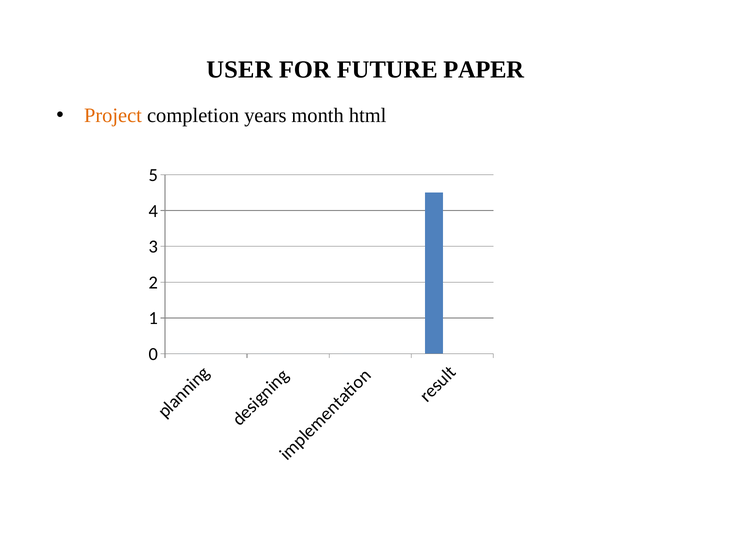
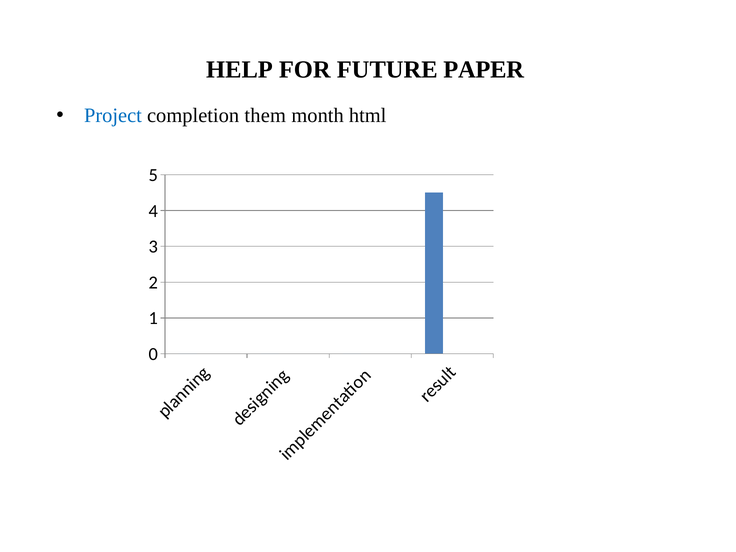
USER: USER -> HELP
Project colour: orange -> blue
years: years -> them
